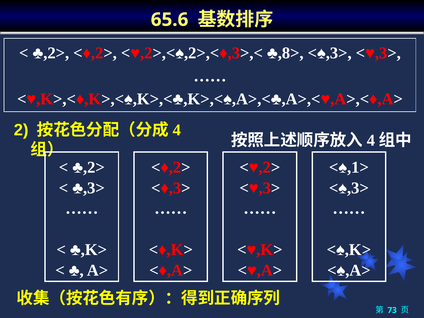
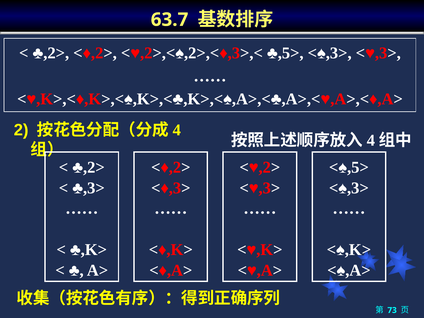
65.6: 65.6 -> 63.7
♣,8>: ♣,8> -> ♣,5>
<♠,1>: <♠,1> -> <♠,5>
